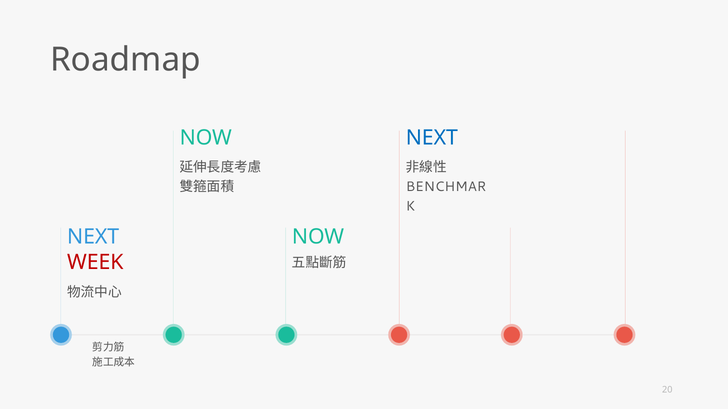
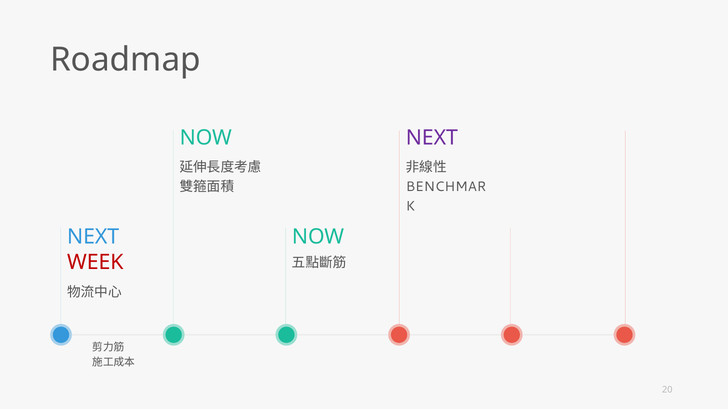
NEXT at (432, 138) colour: blue -> purple
